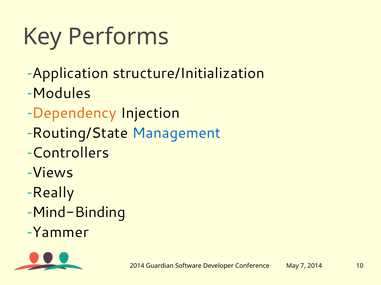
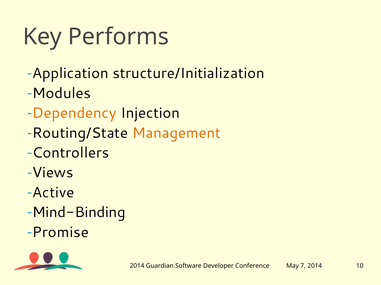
Management colour: blue -> orange
Really: Really -> Active
Yammer: Yammer -> Promise
